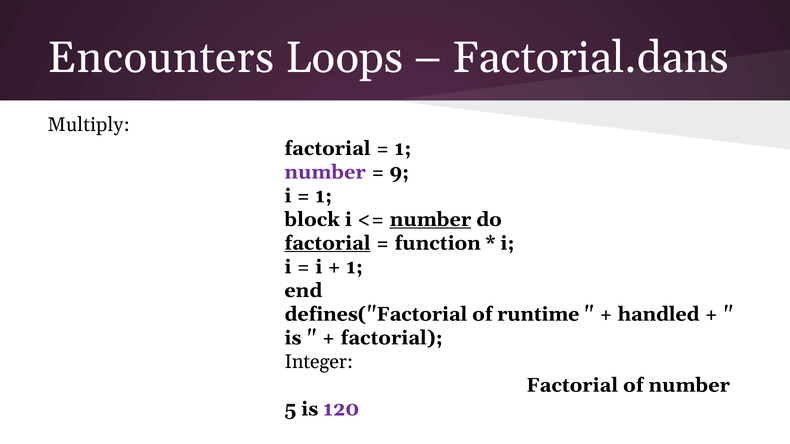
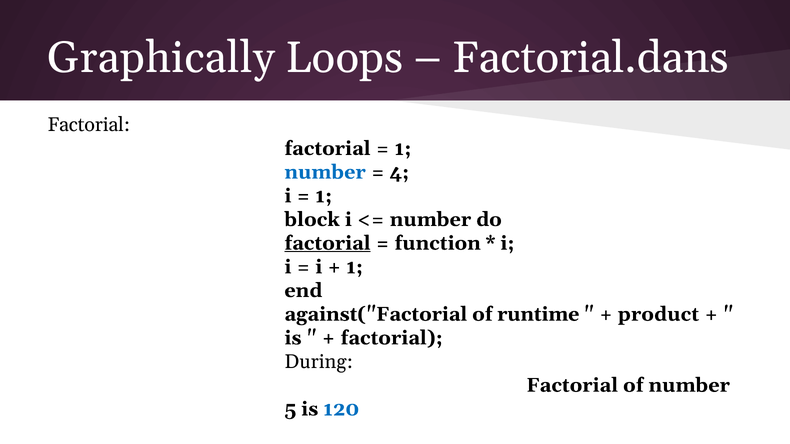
Encounters: Encounters -> Graphically
Multiply at (88, 125): Multiply -> Factorial
number at (325, 172) colour: purple -> blue
9: 9 -> 4
number at (430, 220) underline: present -> none
defines("Factorial: defines("Factorial -> against("Factorial
handled: handled -> product
Integer: Integer -> During
120 colour: purple -> blue
